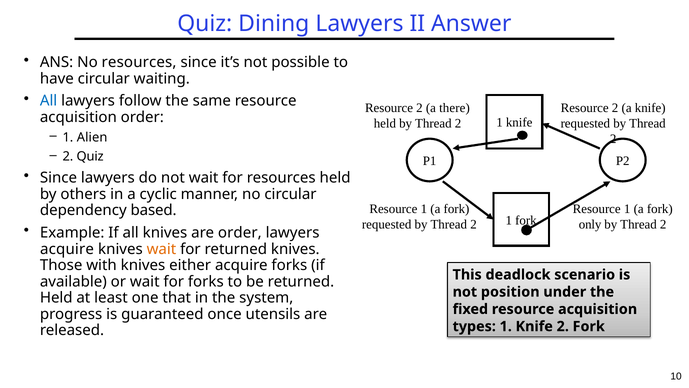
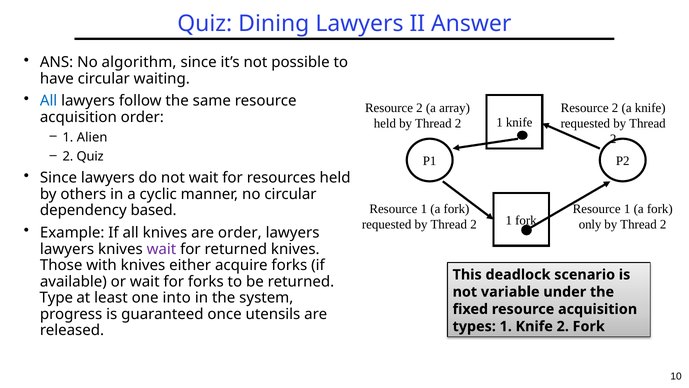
No resources: resources -> algorithm
there: there -> array
acquire at (67, 249): acquire -> lawyers
wait at (161, 249) colour: orange -> purple
position: position -> variable
Held at (56, 298): Held -> Type
that: that -> into
